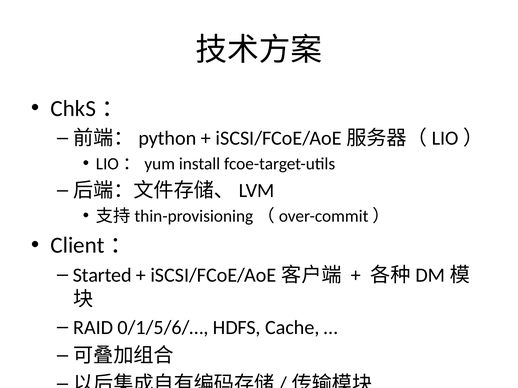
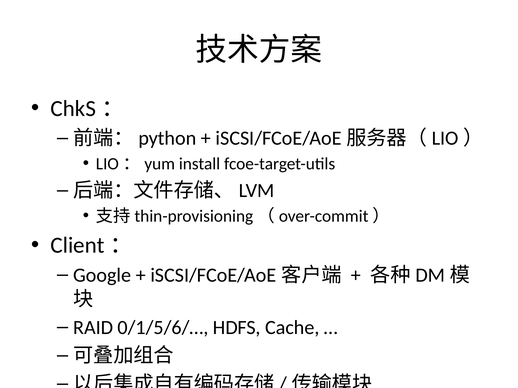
Started: Started -> Google
